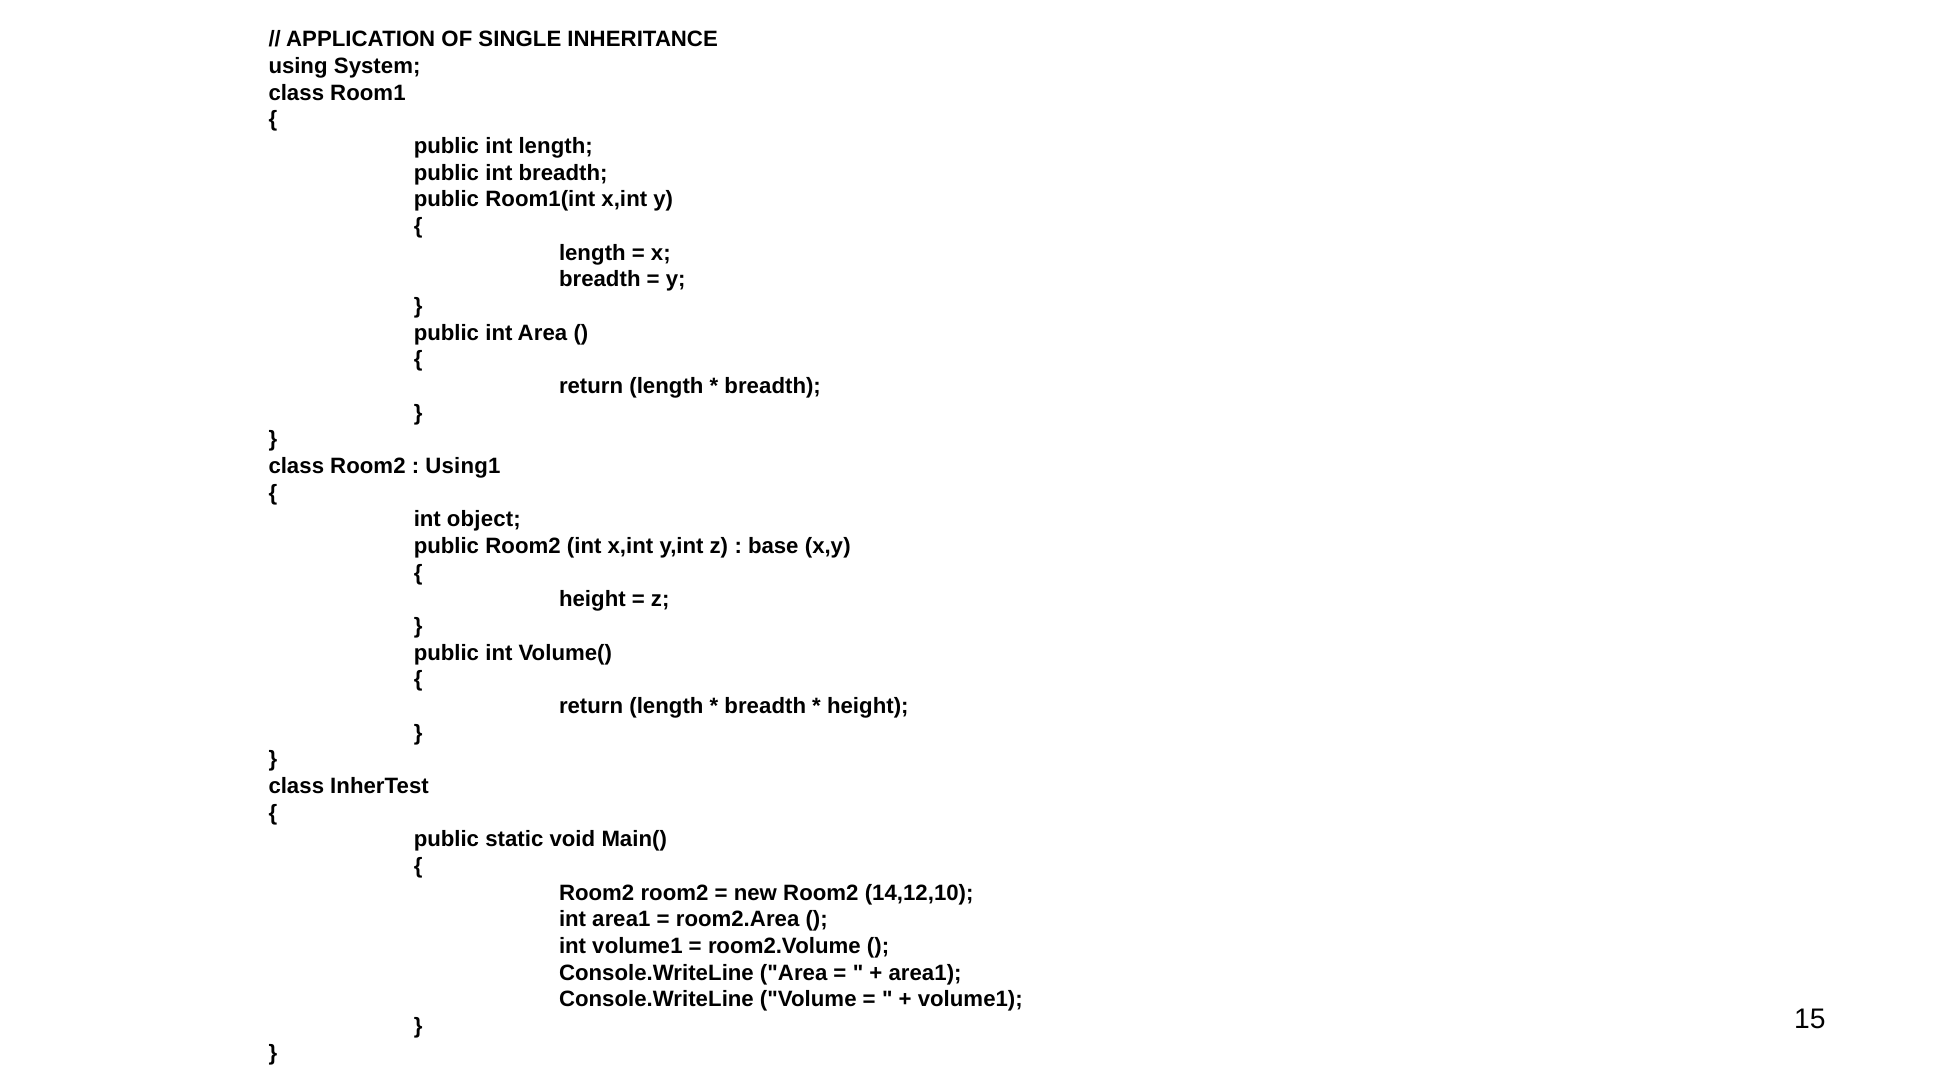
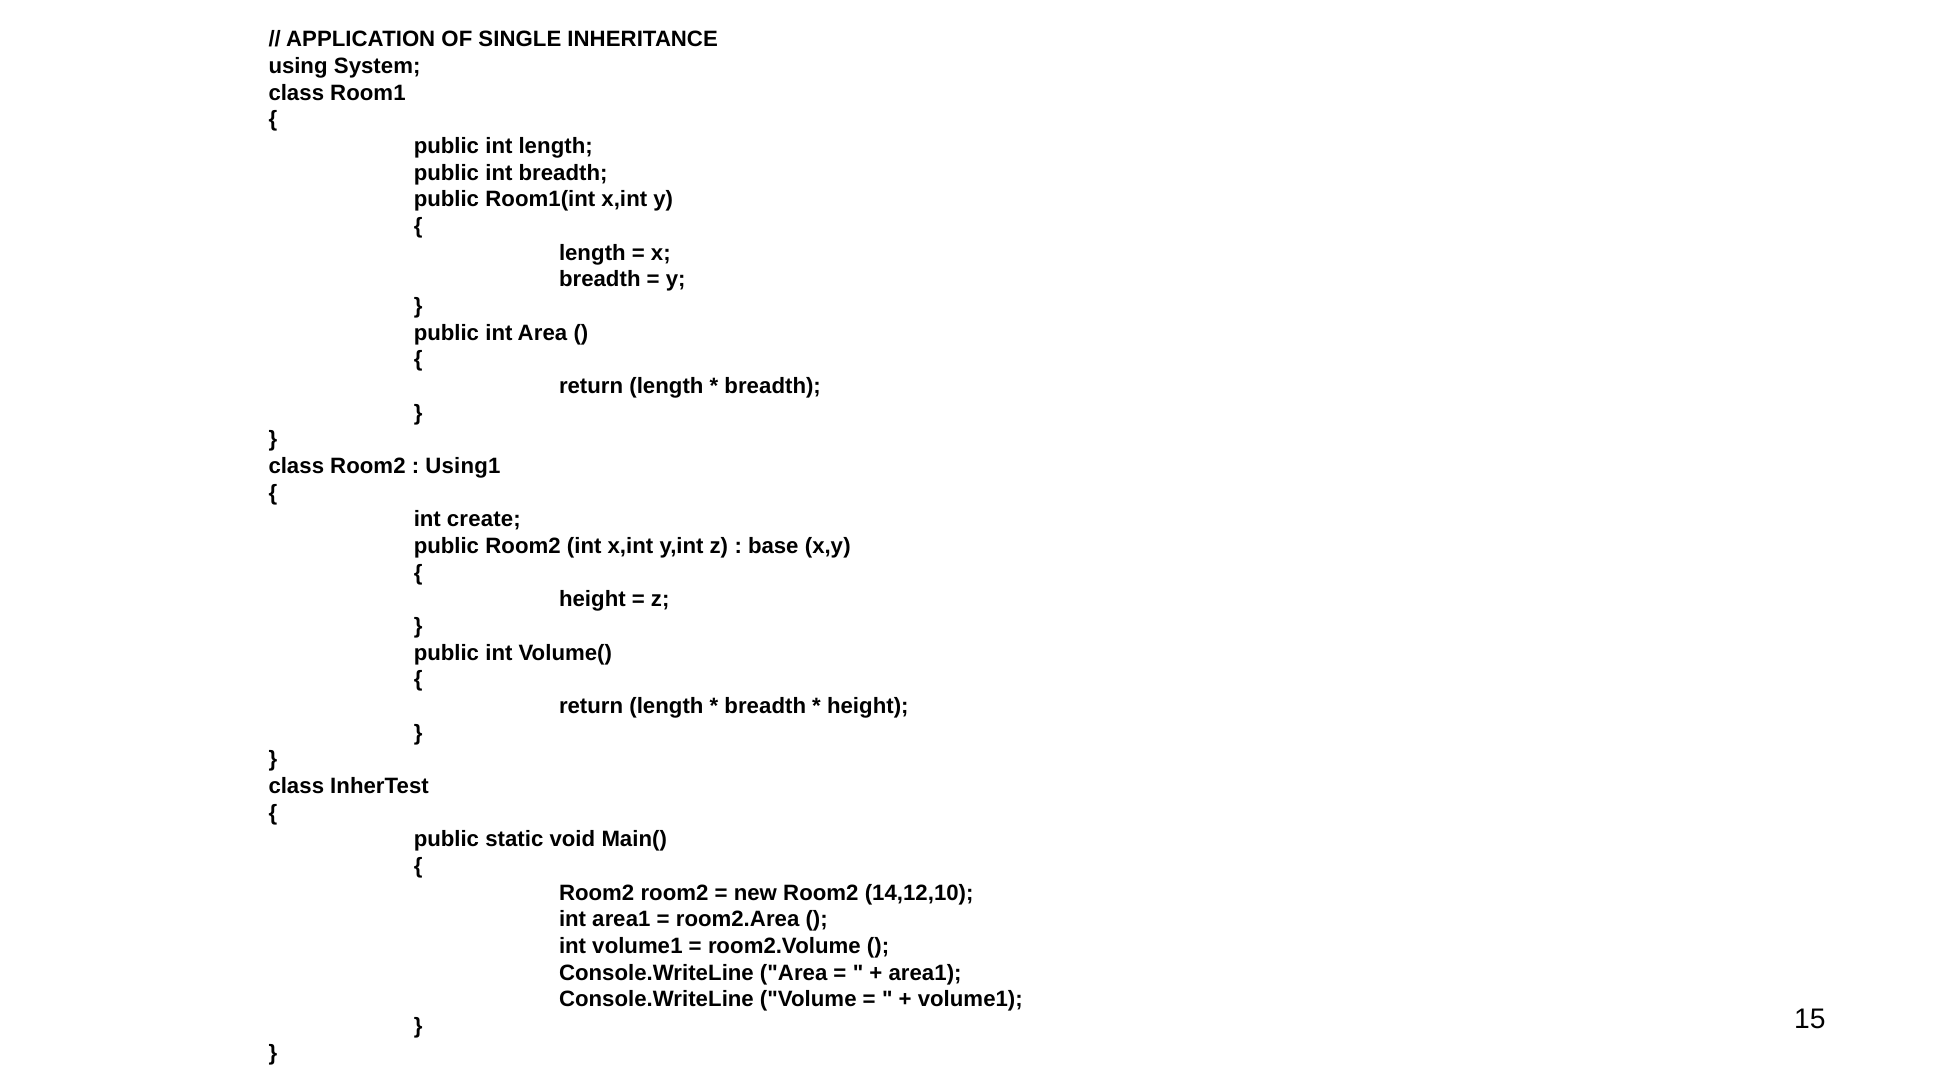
object: object -> create
